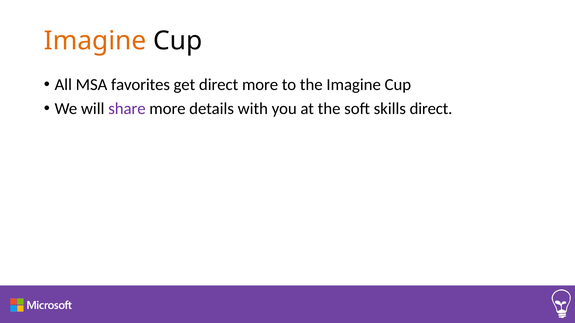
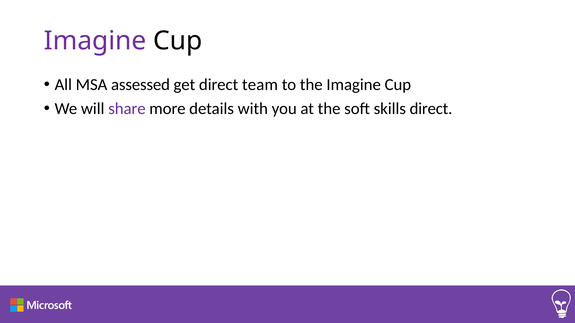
Imagine at (95, 41) colour: orange -> purple
favorites: favorites -> assessed
direct more: more -> team
